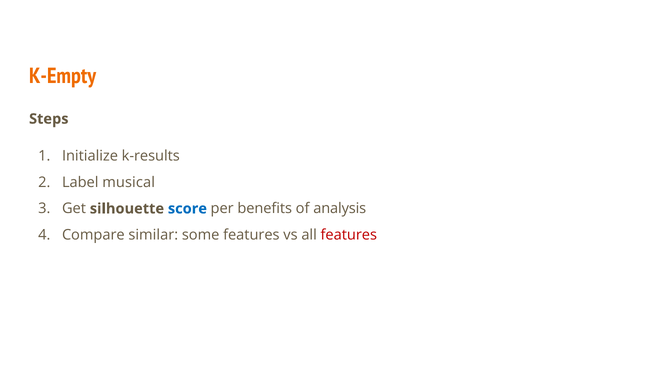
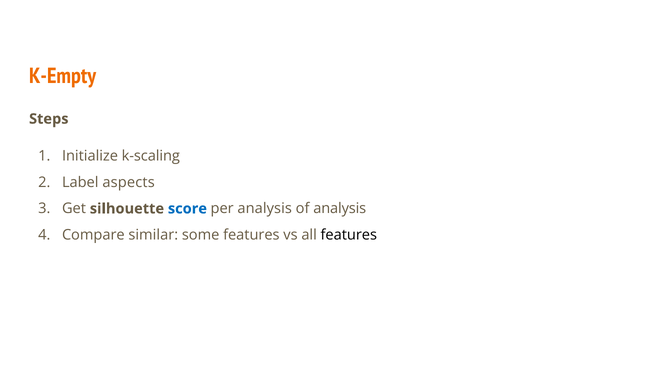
k-results: k-results -> k-scaling
musical: musical -> aspects
per benefits: benefits -> analysis
features at (349, 235) colour: red -> black
